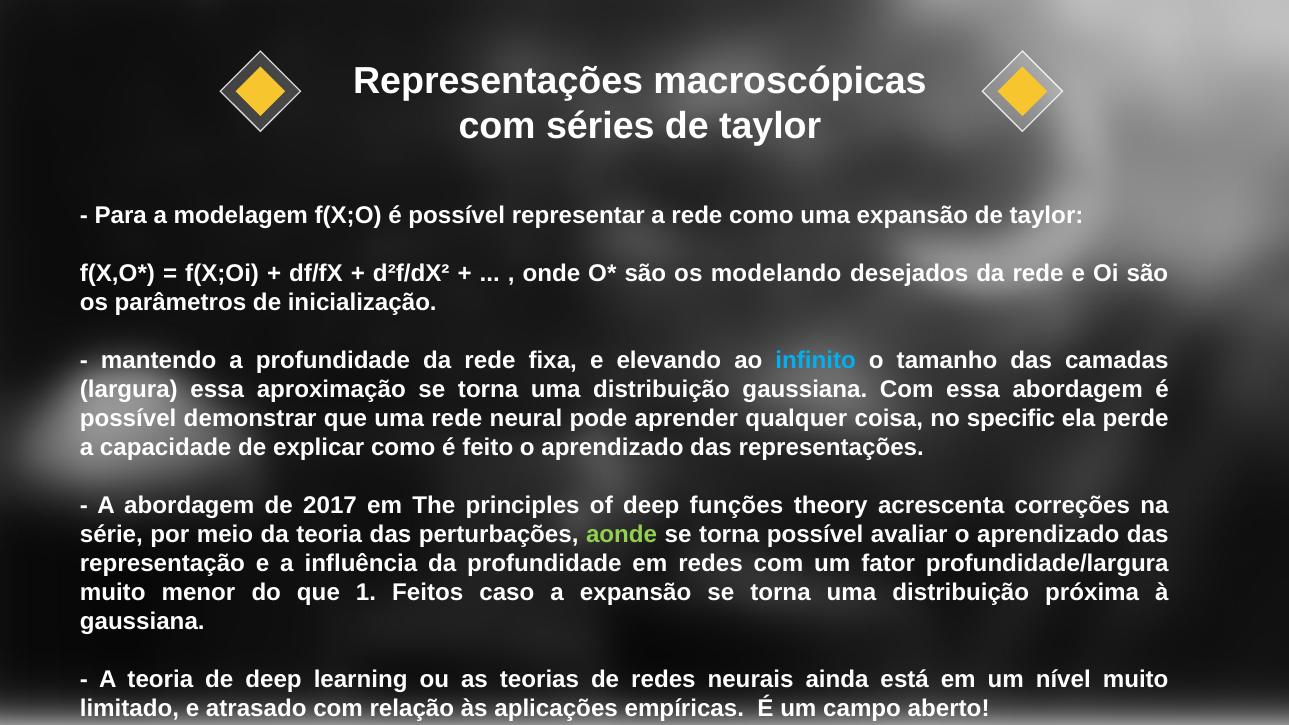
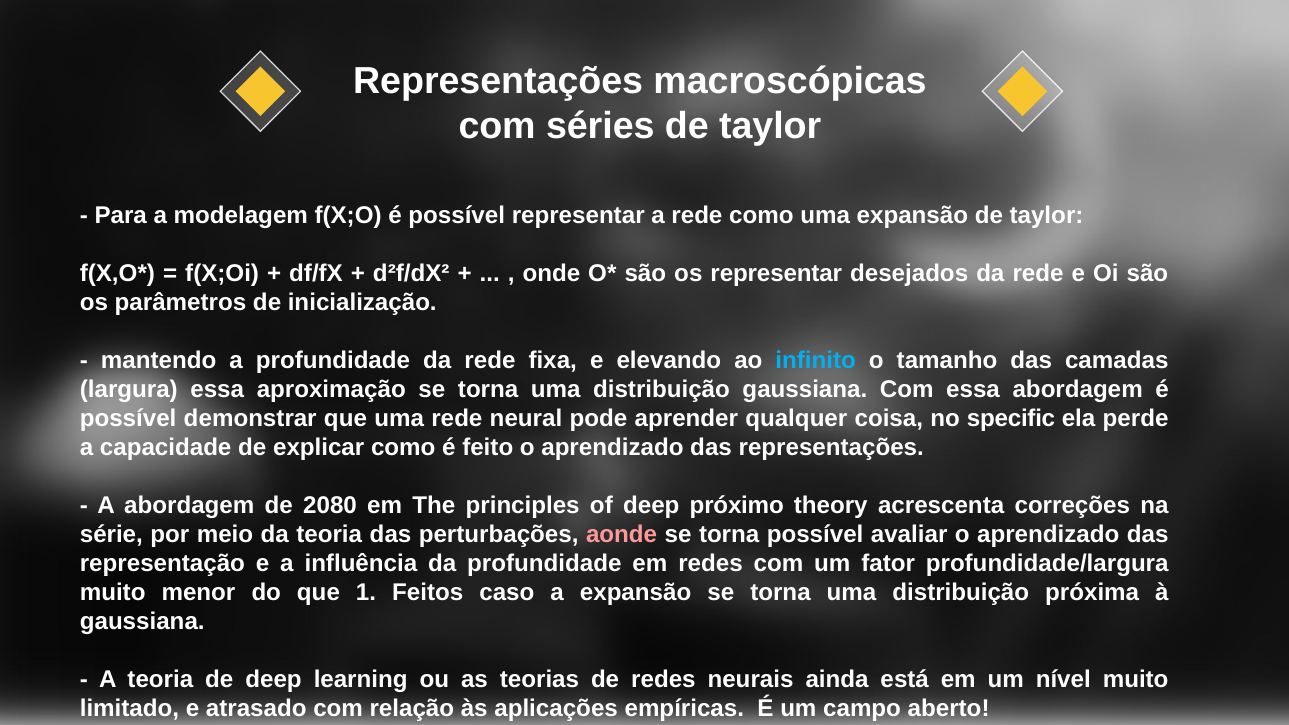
os modelando: modelando -> representar
2017: 2017 -> 2080
funções: funções -> próximo
aonde colour: light green -> pink
